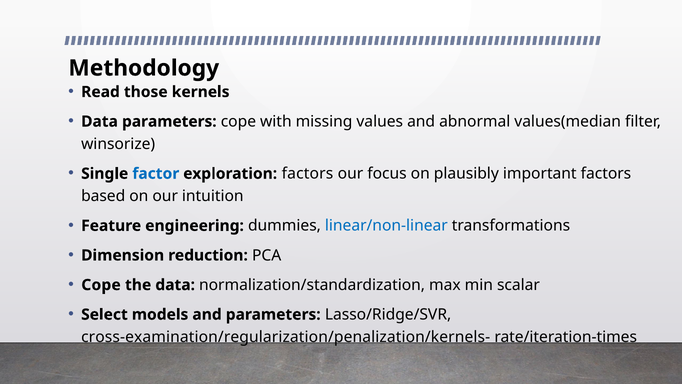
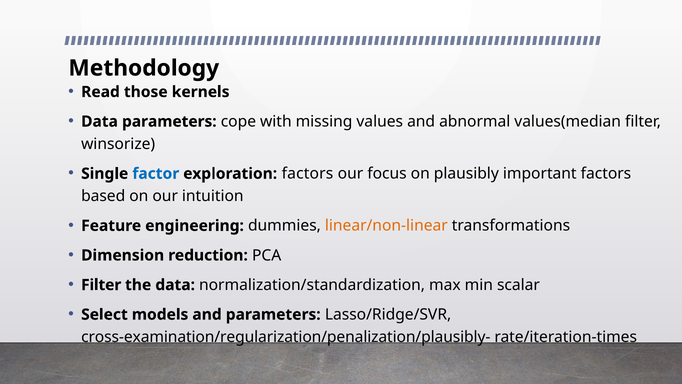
linear/non-linear colour: blue -> orange
Cope at (101, 285): Cope -> Filter
cross-examination/regularization/penalization/kernels-: cross-examination/regularization/penalization/kernels- -> cross-examination/regularization/penalization/plausibly-
